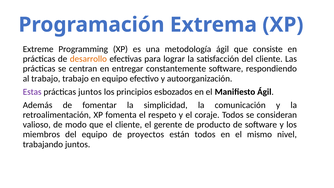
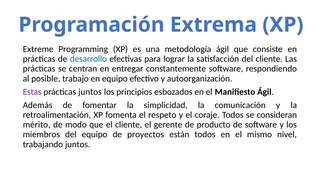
desarrollo colour: orange -> blue
al trabajo: trabajo -> posible
valioso: valioso -> mérito
